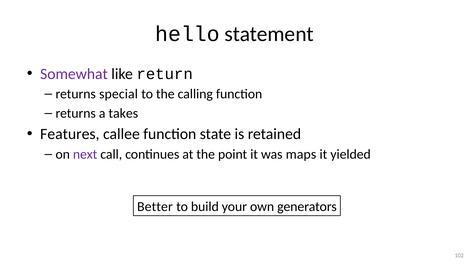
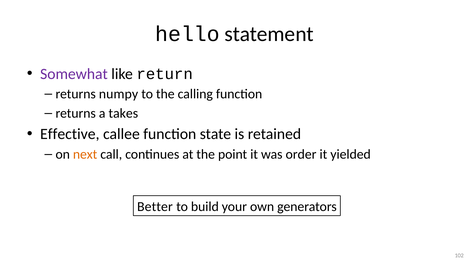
special: special -> numpy
Features: Features -> Effective
next colour: purple -> orange
maps: maps -> order
